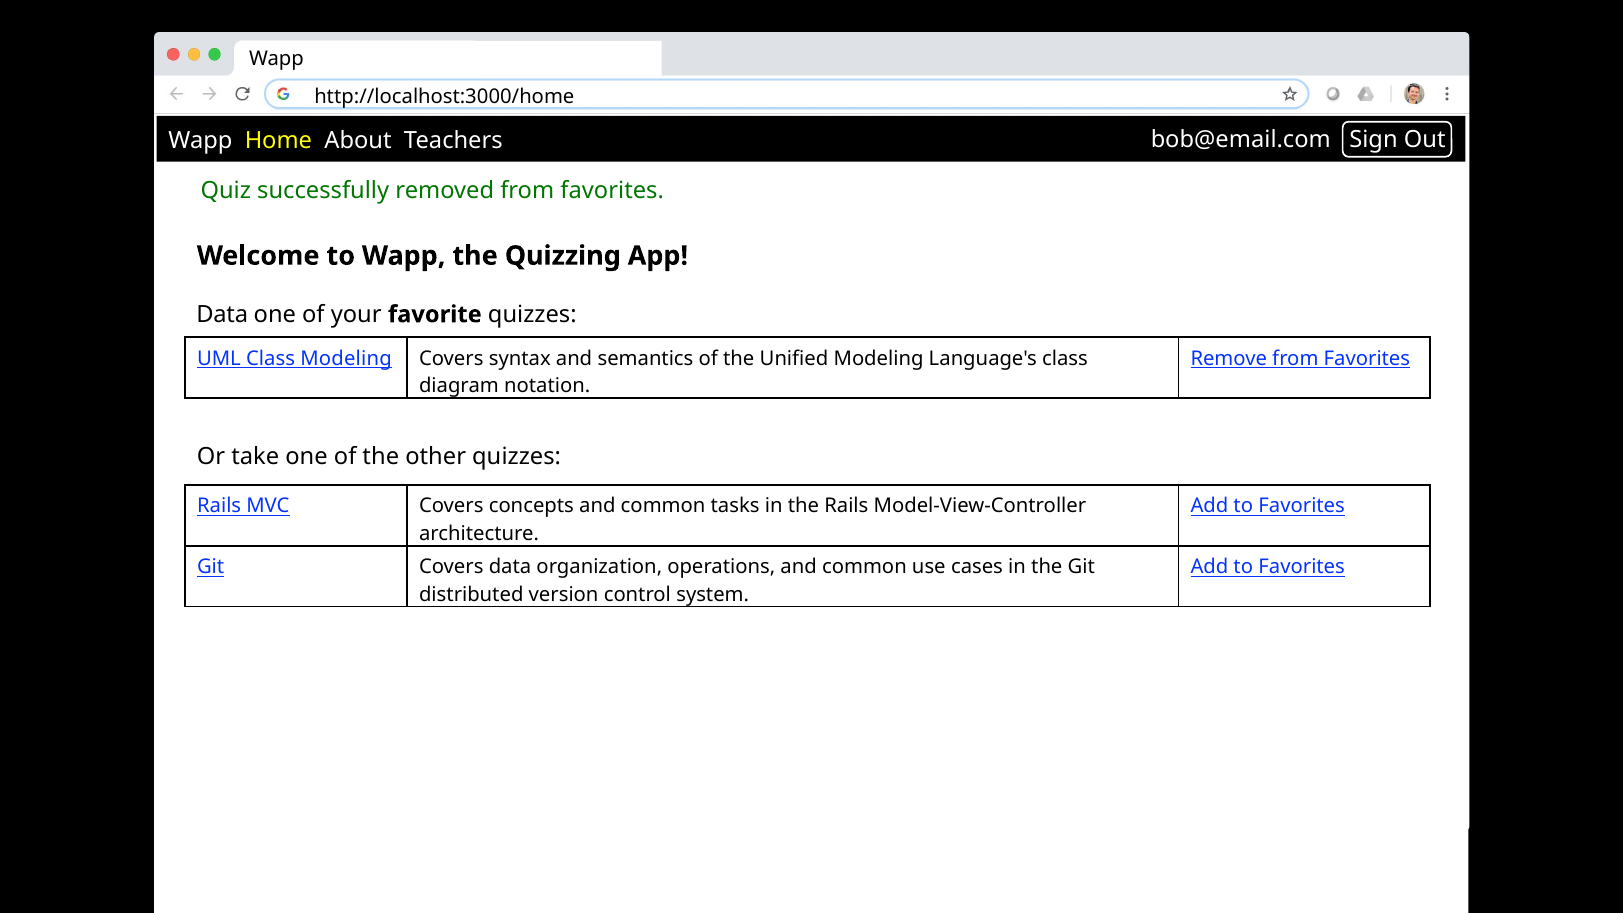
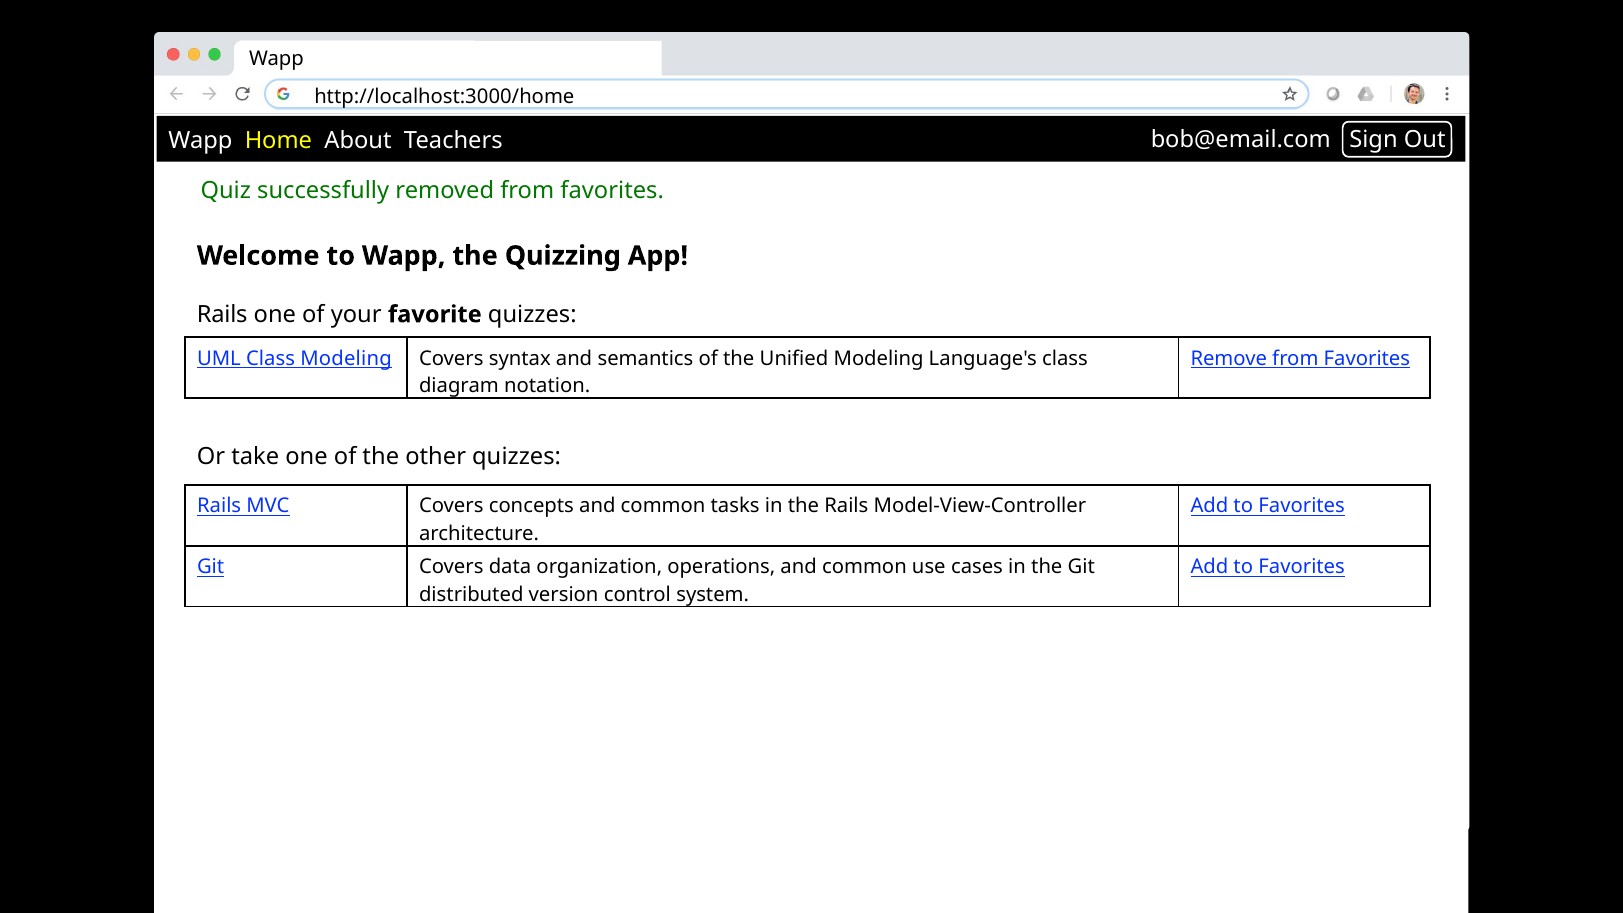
Data at (222, 314): Data -> Rails
